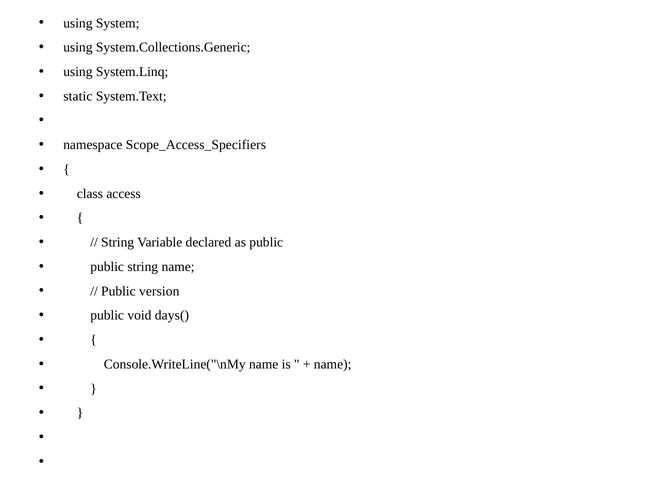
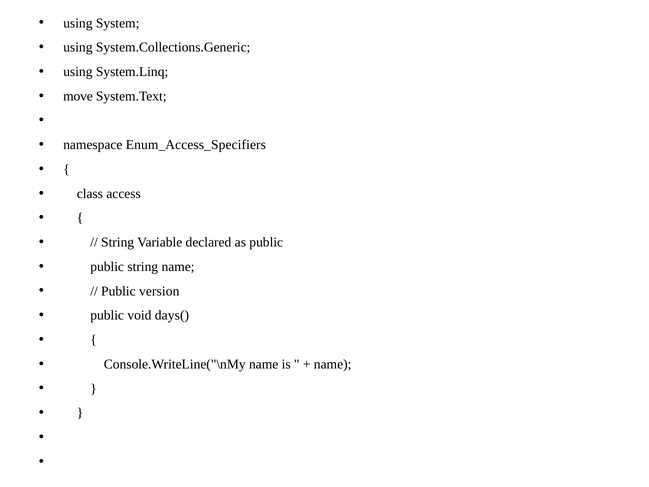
static: static -> move
Scope_Access_Specifiers: Scope_Access_Specifiers -> Enum_Access_Specifiers
